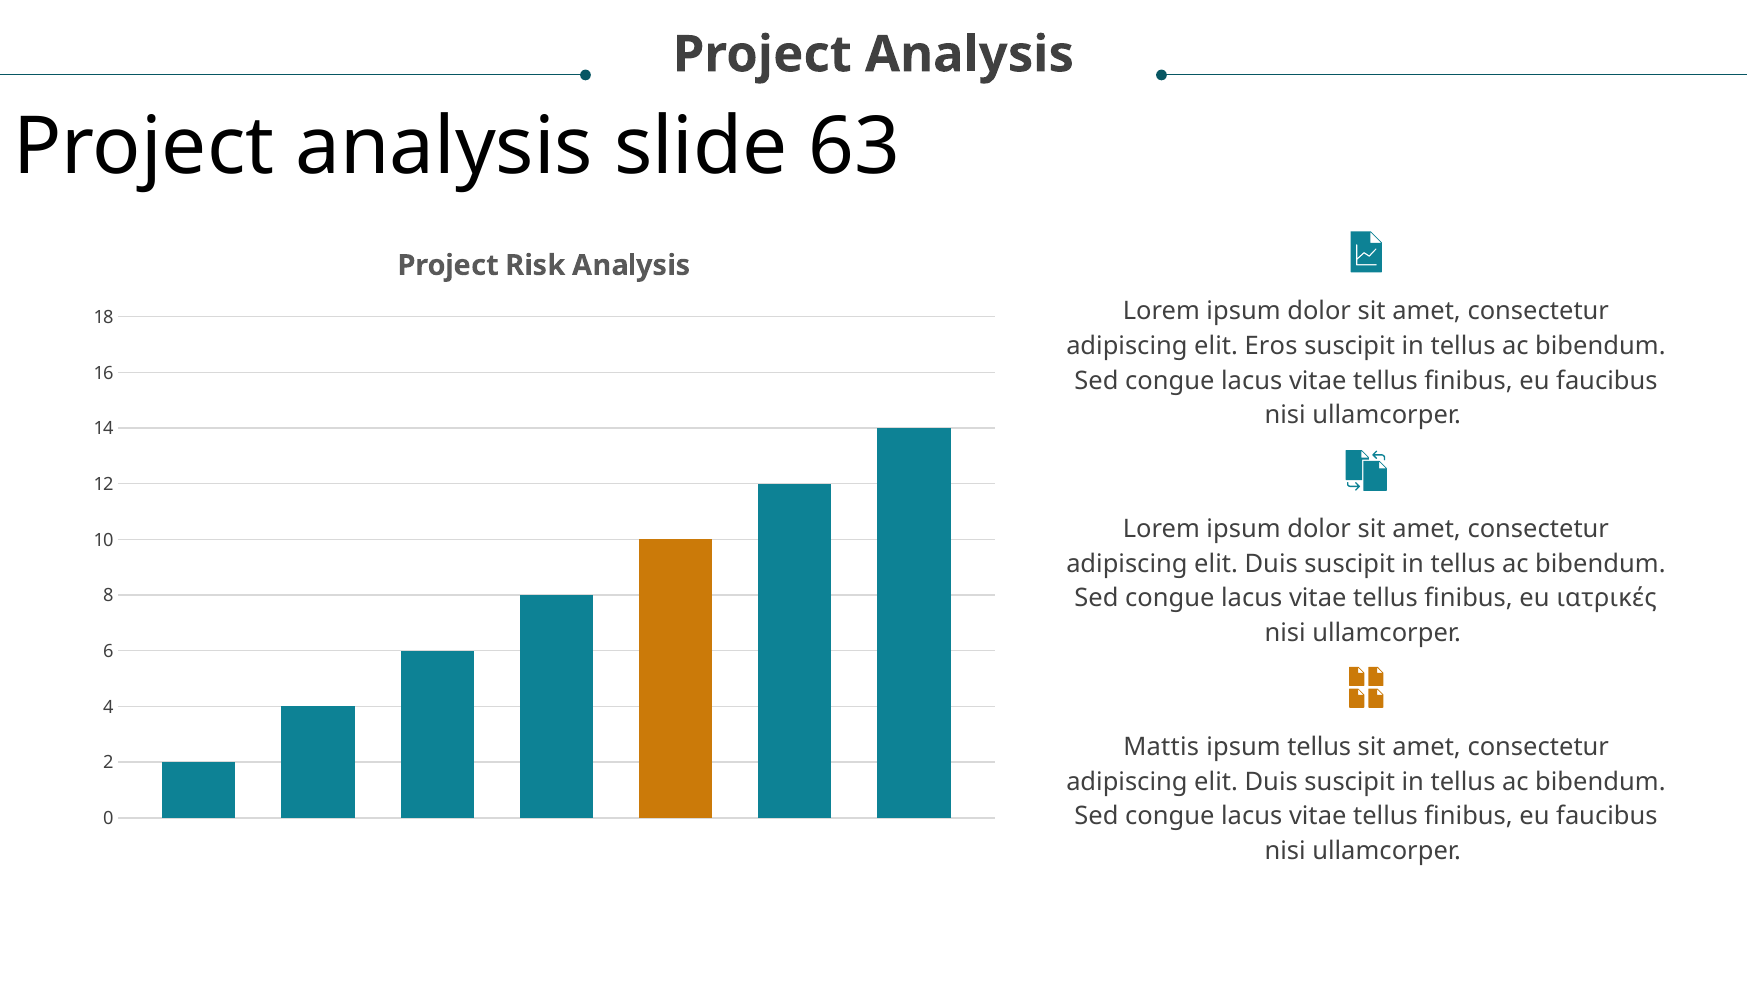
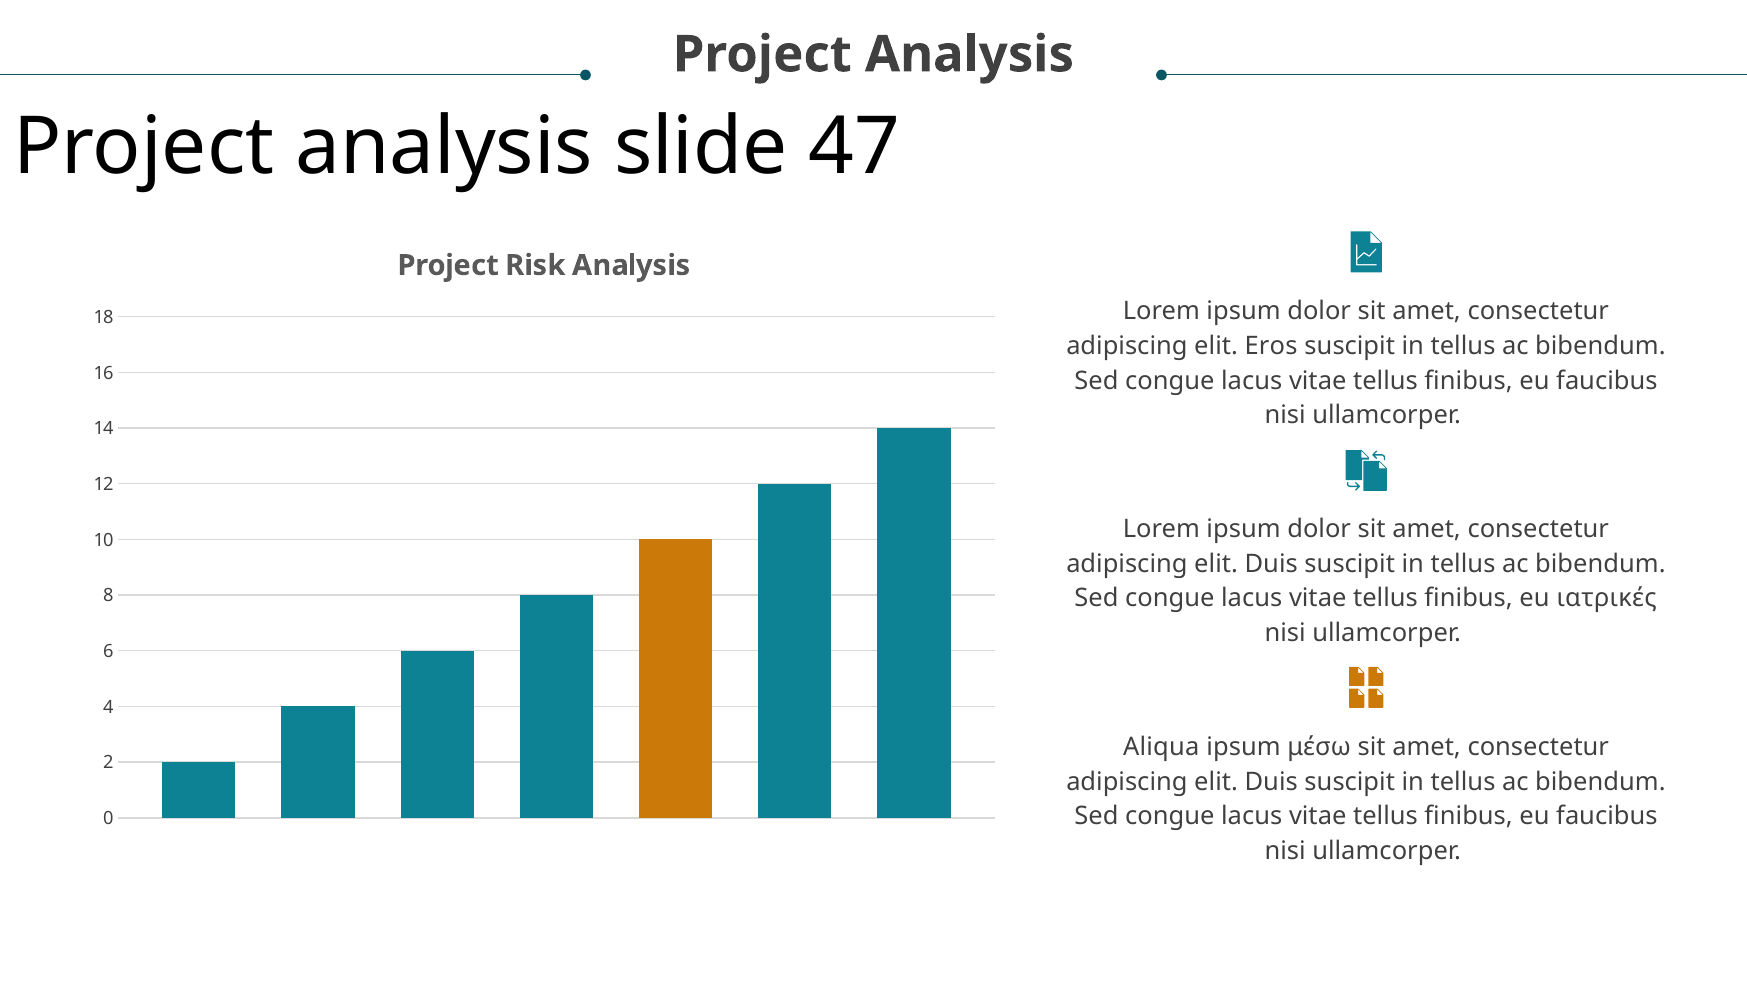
63: 63 -> 47
Mattis: Mattis -> Aliqua
ipsum tellus: tellus -> μέσω
